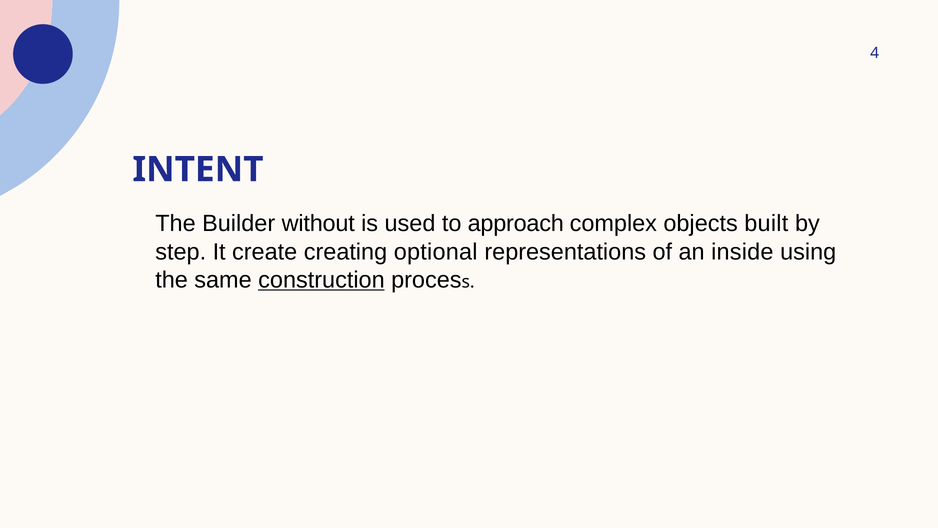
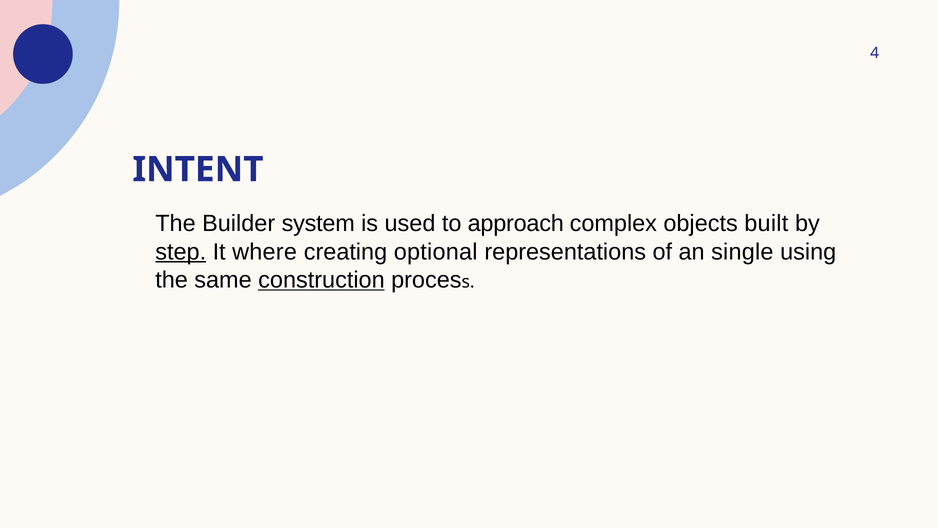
without: without -> system
step underline: none -> present
create: create -> where
inside: inside -> single
